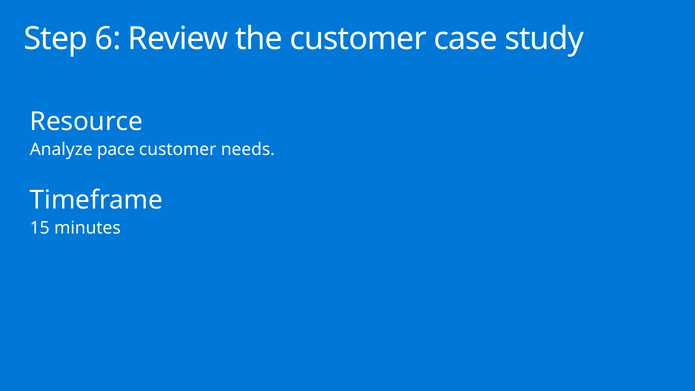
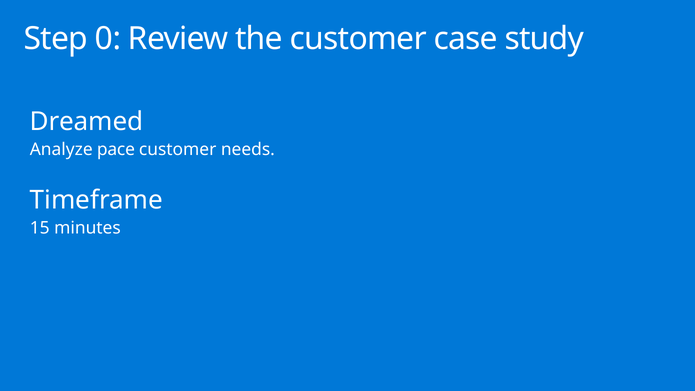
6: 6 -> 0
Resource: Resource -> Dreamed
